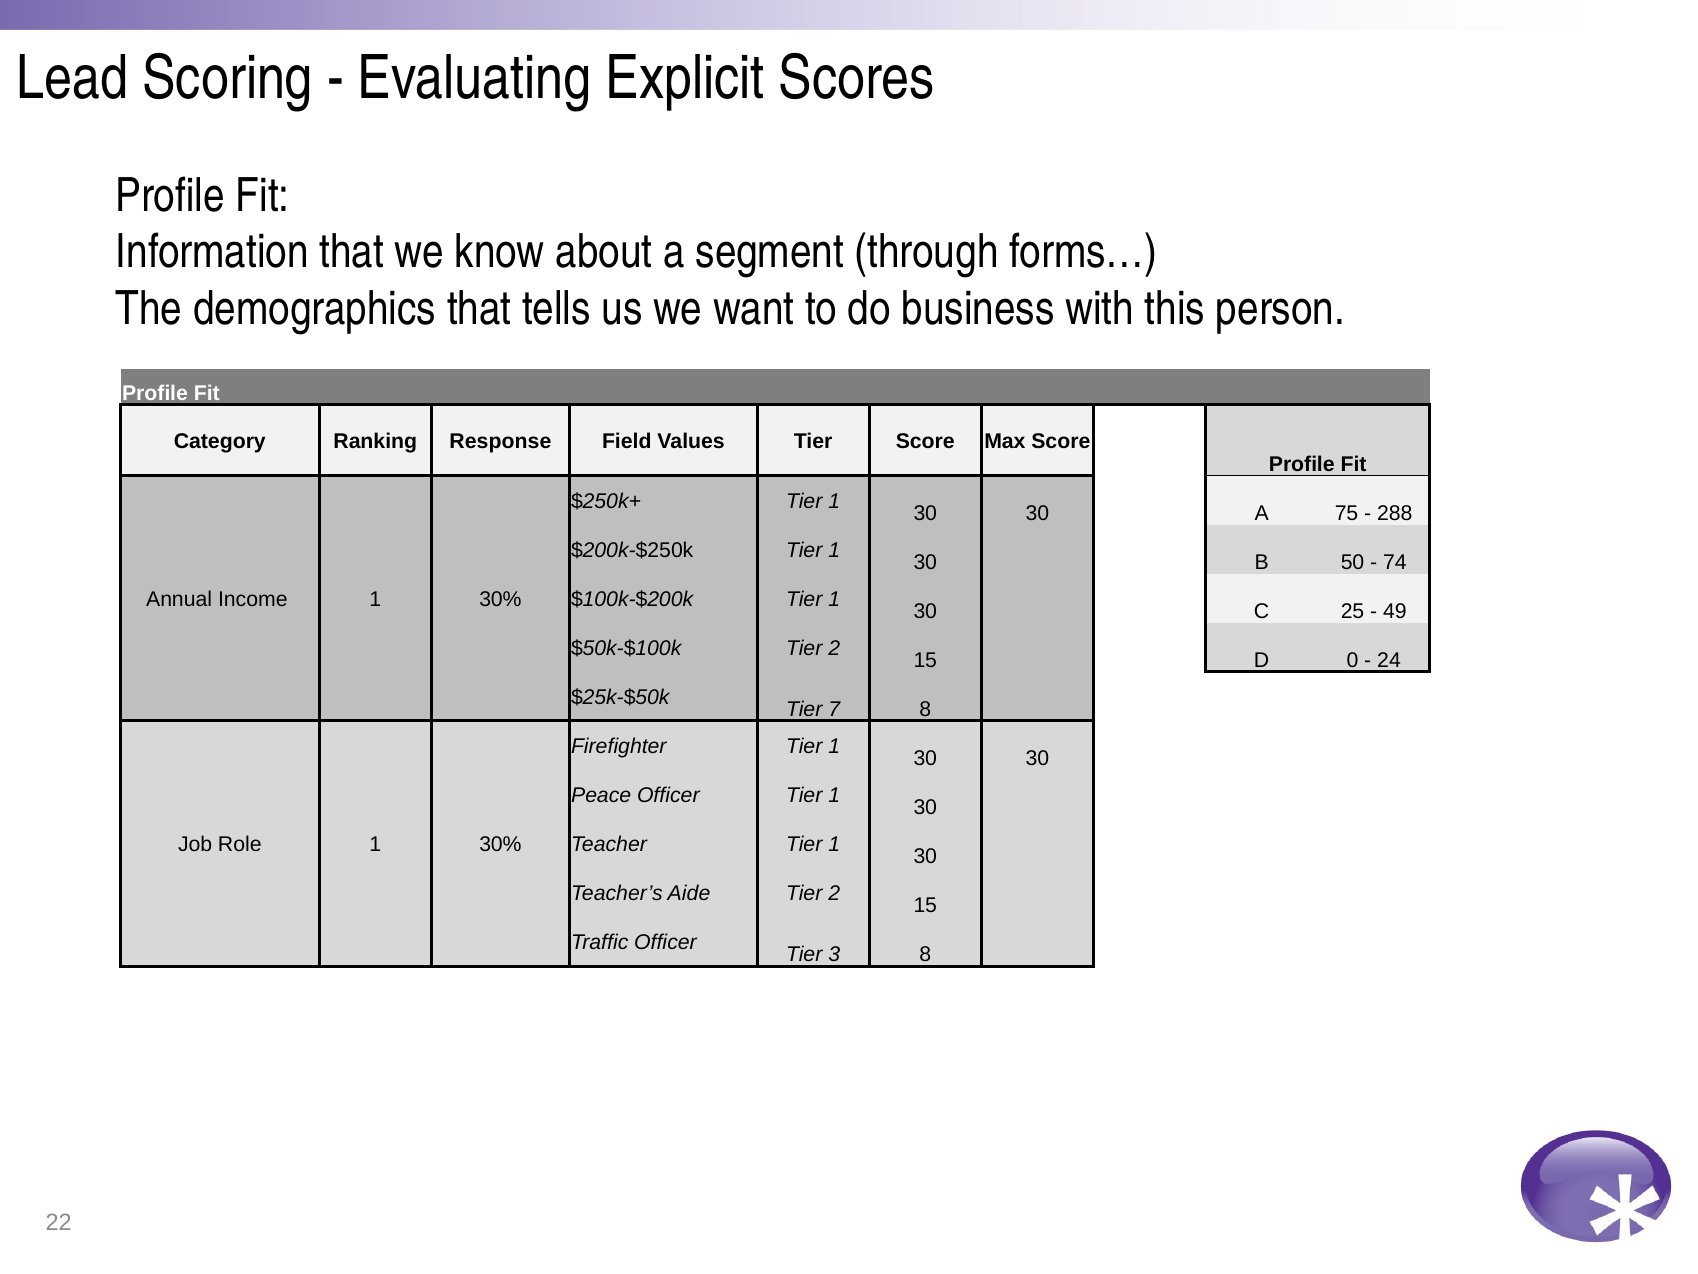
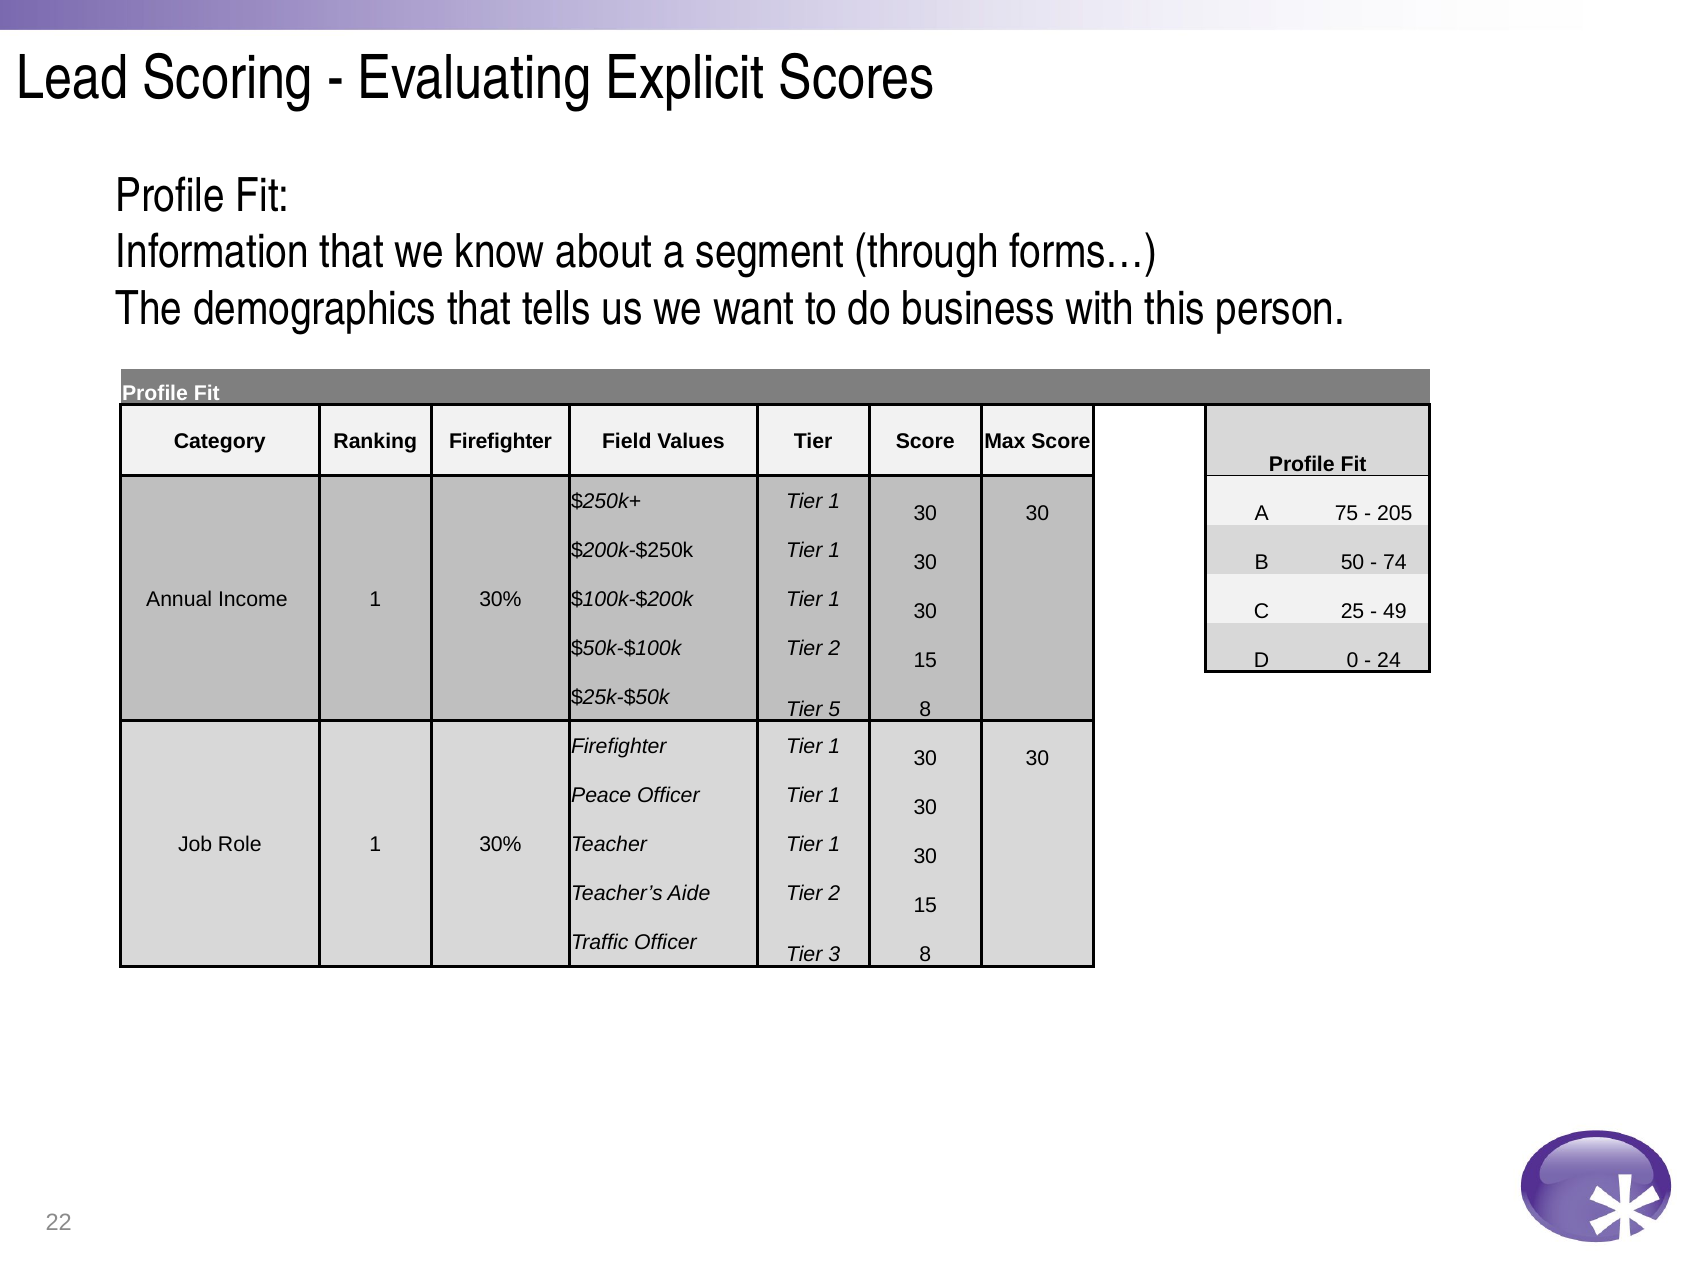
Ranking Response: Response -> Firefighter
288: 288 -> 205
7: 7 -> 5
